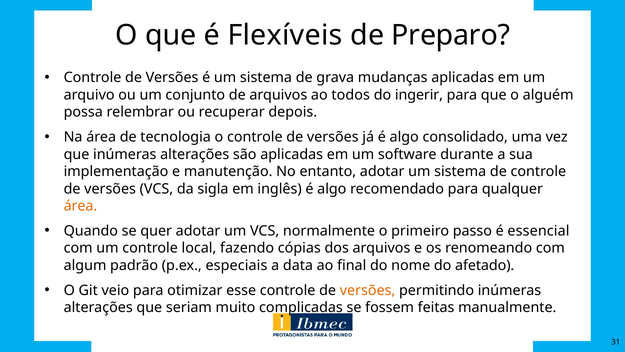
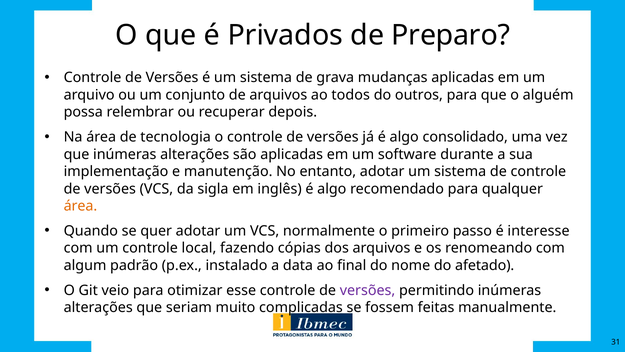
Flexíveis: Flexíveis -> Privados
ingerir: ingerir -> outros
essencial: essencial -> interesse
especiais: especiais -> instalado
versões at (368, 290) colour: orange -> purple
